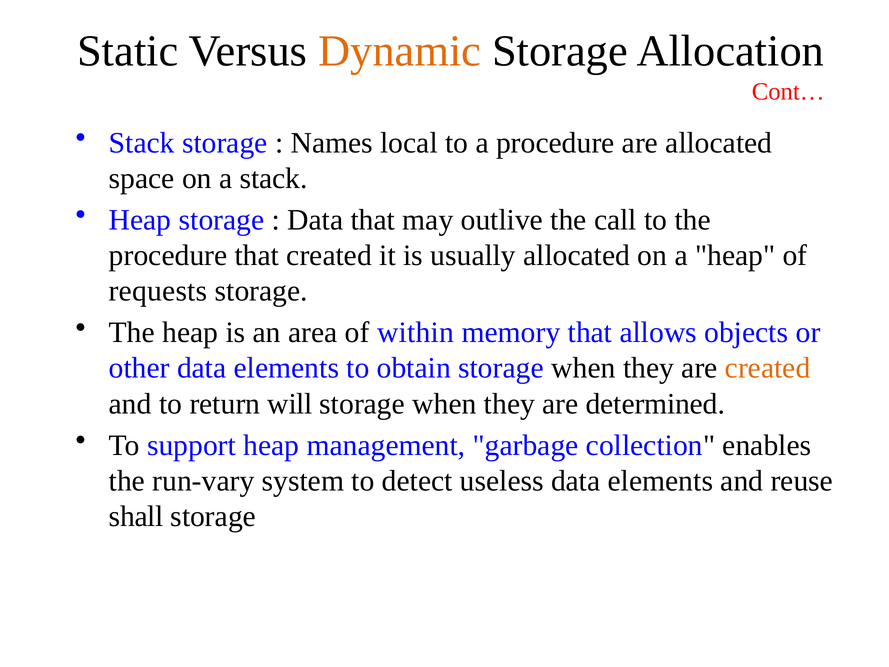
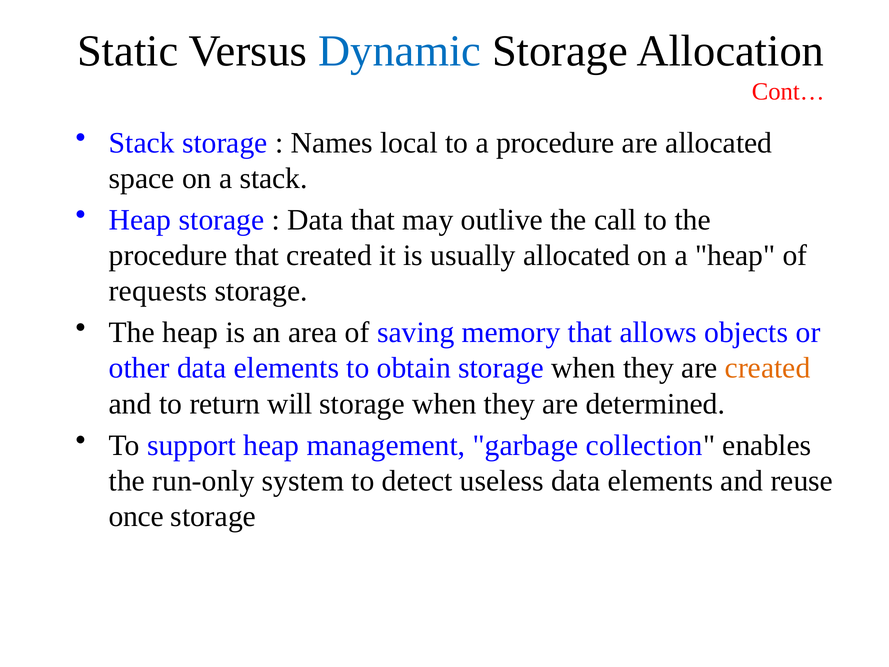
Dynamic colour: orange -> blue
within: within -> saving
run-vary: run-vary -> run-only
shall: shall -> once
